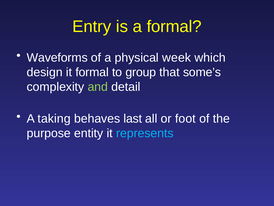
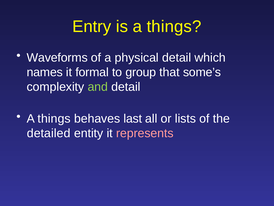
is a formal: formal -> things
physical week: week -> detail
design: design -> names
taking at (54, 118): taking -> things
foot: foot -> lists
purpose: purpose -> detailed
represents colour: light blue -> pink
